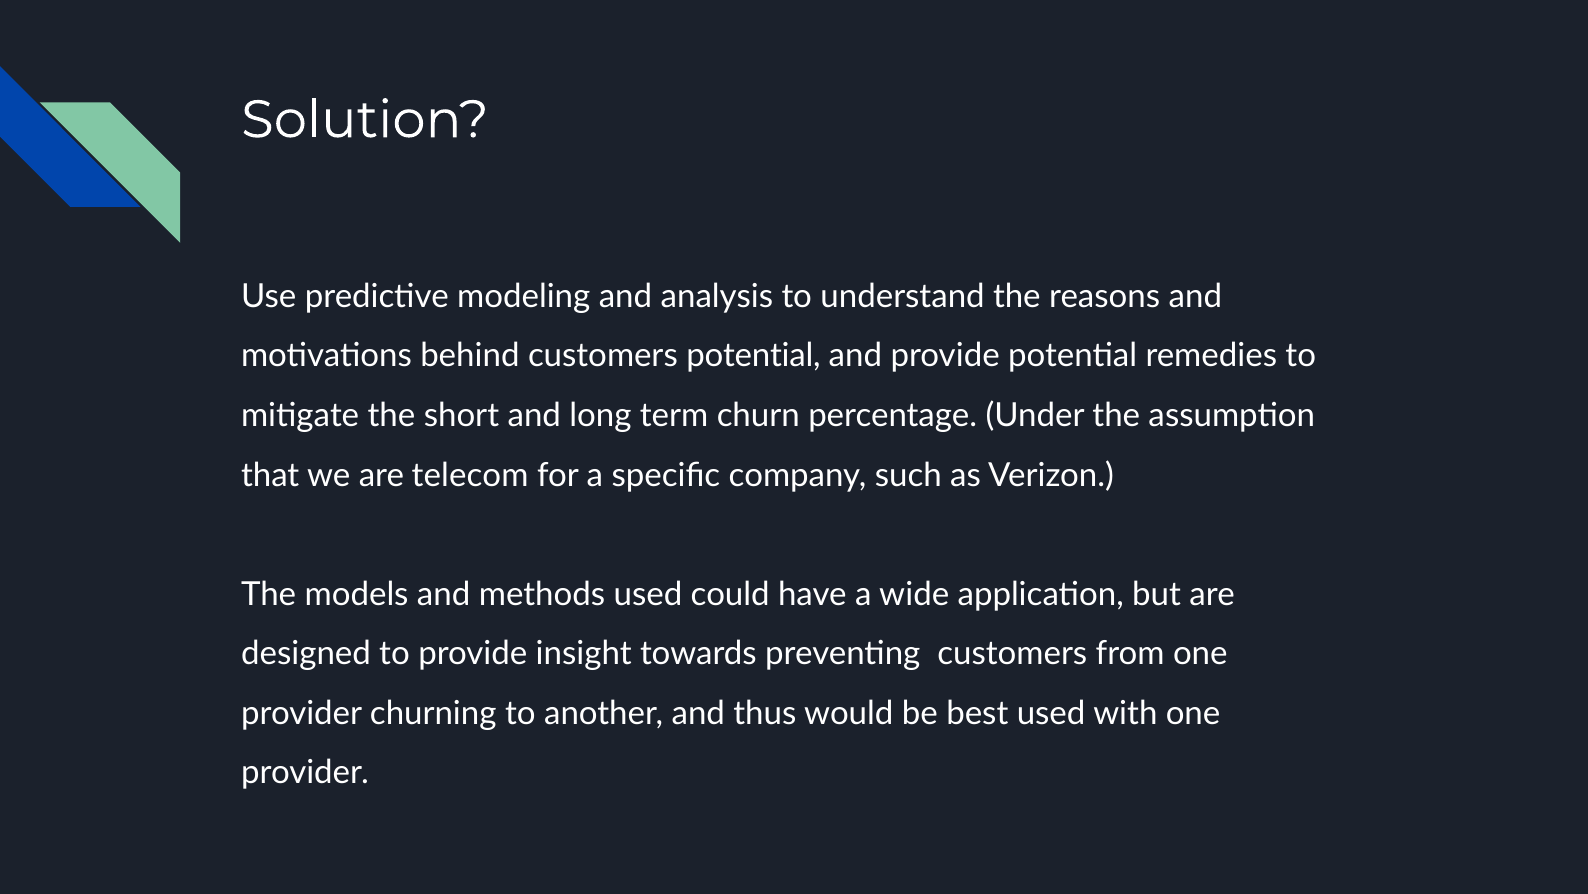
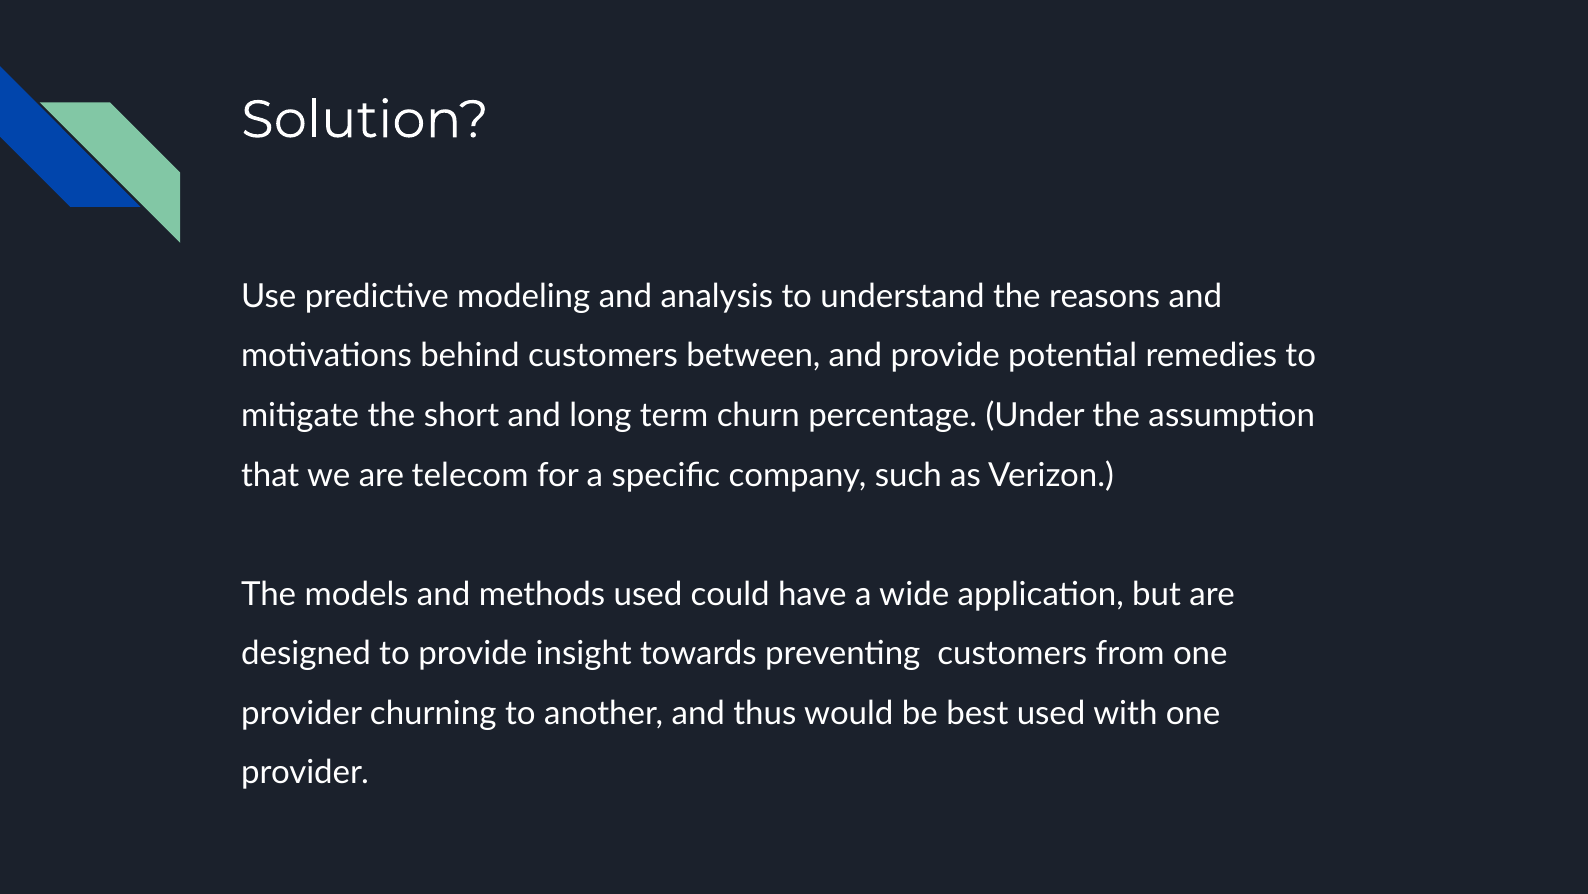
customers potential: potential -> between
